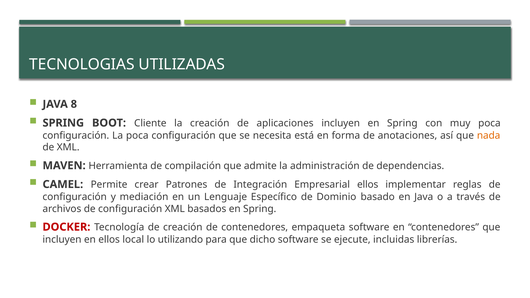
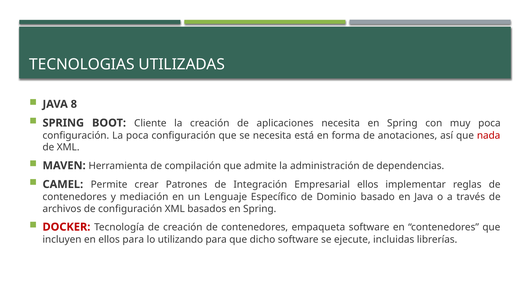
aplicaciones incluyen: incluyen -> necesita
nada colour: orange -> red
configuración at (75, 197): configuración -> contenedores
ellos local: local -> para
